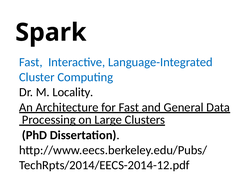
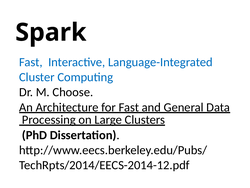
Locality: Locality -> Choose
